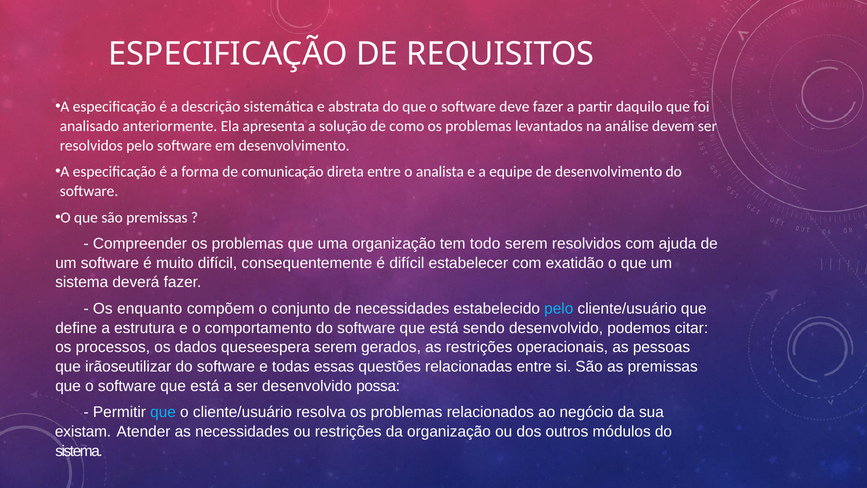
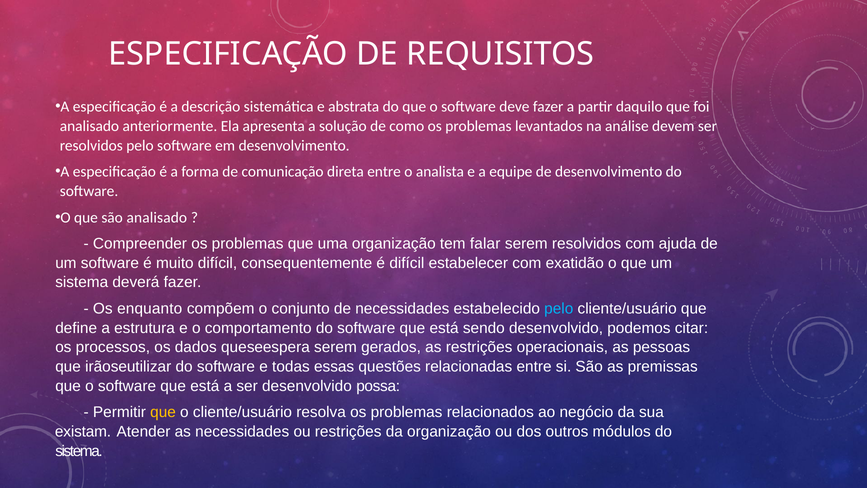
são premissas: premissas -> analisado
todo: todo -> falar
que at (163, 412) colour: light blue -> yellow
